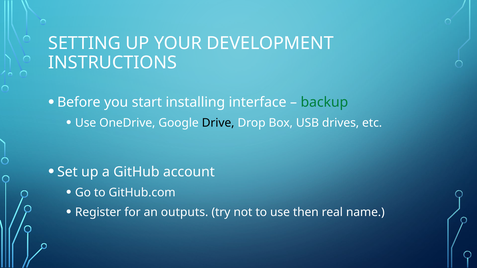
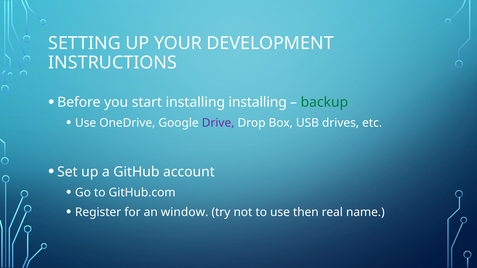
installing interface: interface -> installing
Drive colour: black -> purple
outputs: outputs -> window
